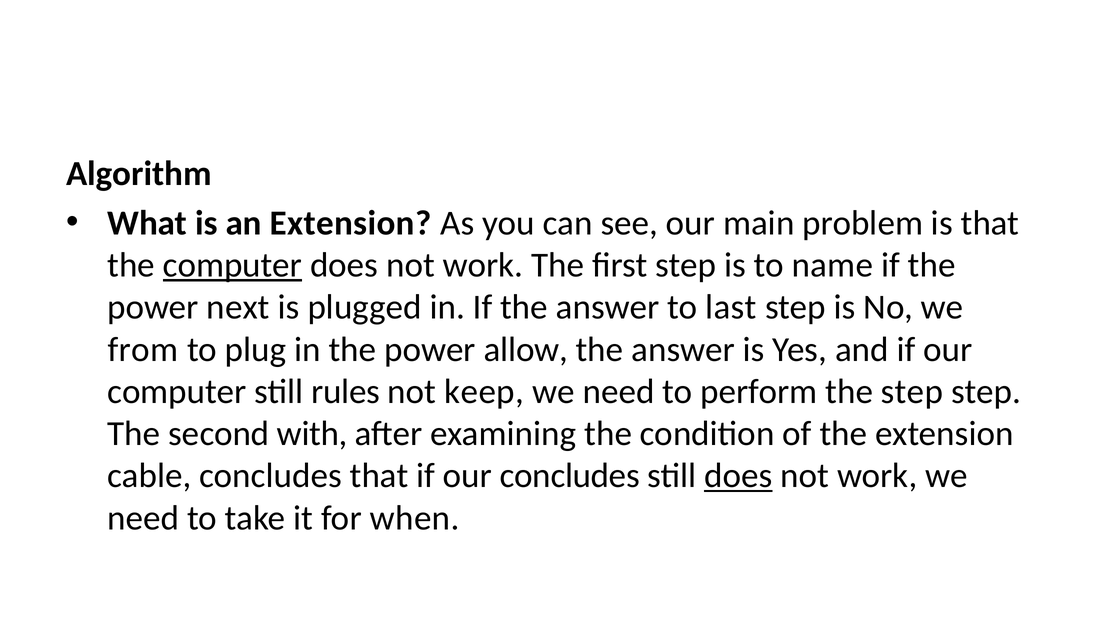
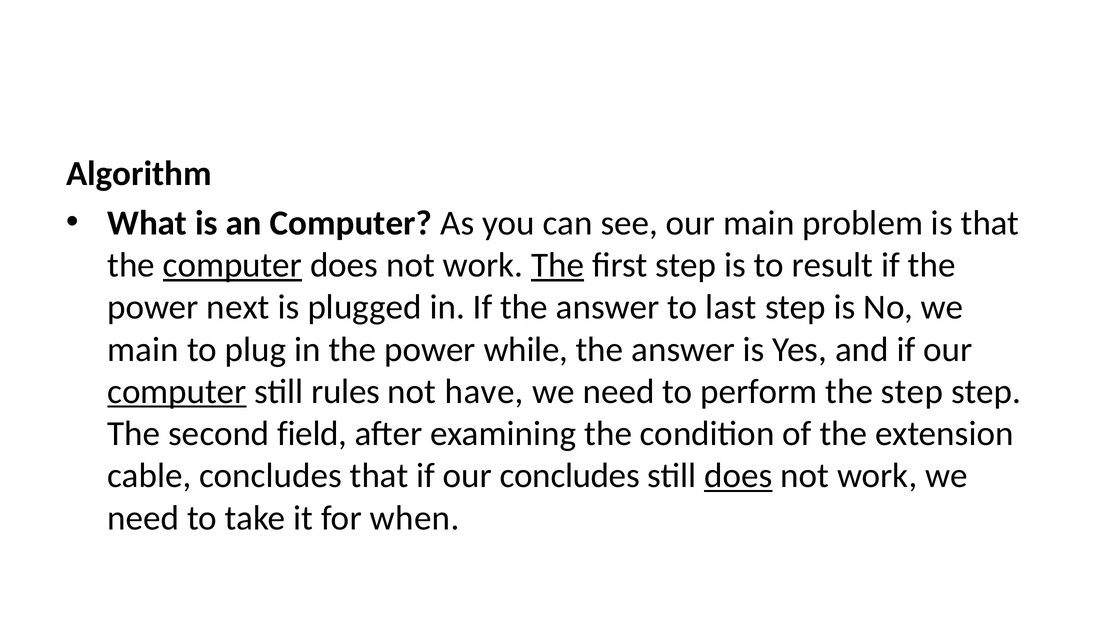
an Extension: Extension -> Computer
The at (558, 265) underline: none -> present
name: name -> result
from at (143, 349): from -> main
allow: allow -> while
computer at (177, 391) underline: none -> present
keep: keep -> have
with: with -> field
